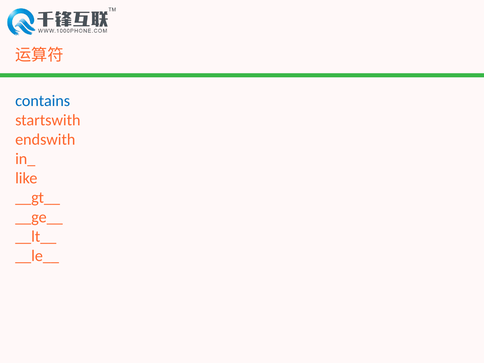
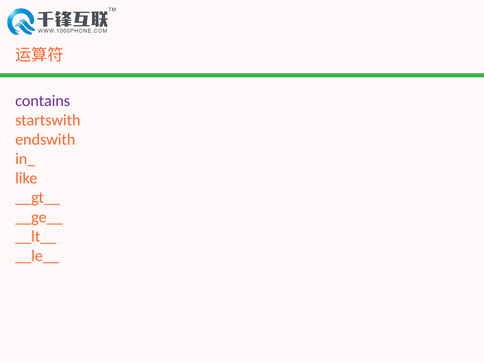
contains colour: blue -> purple
